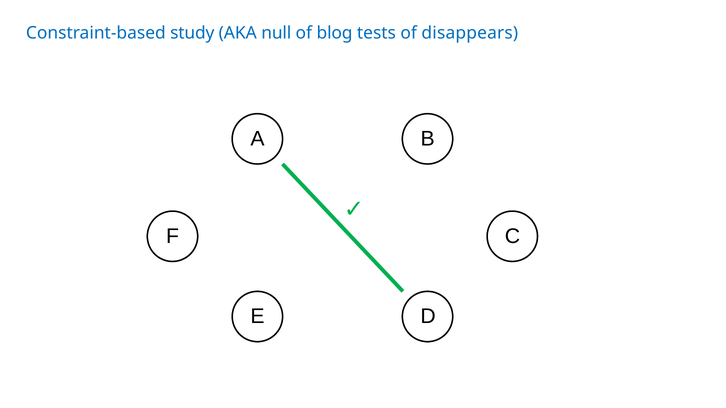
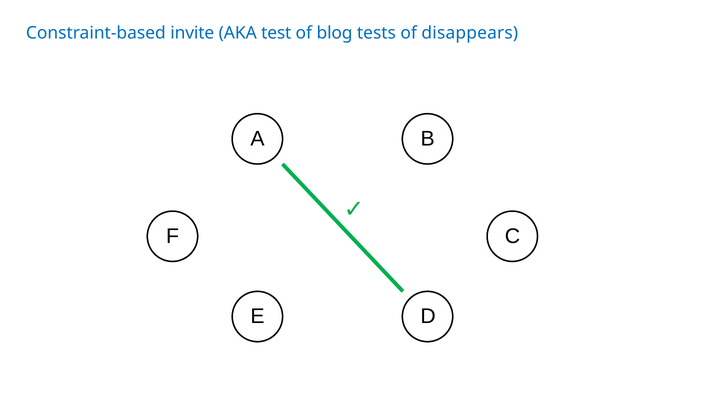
study: study -> invite
null: null -> test
